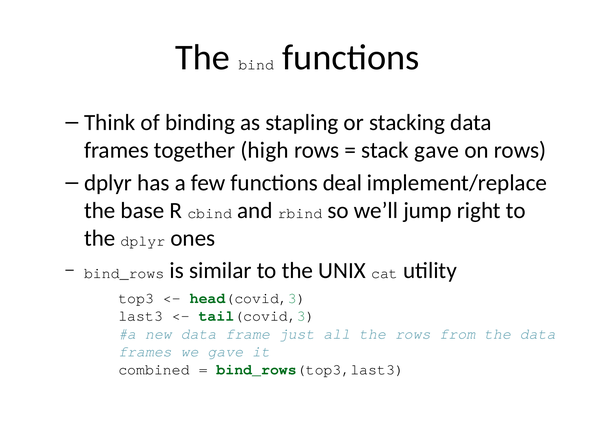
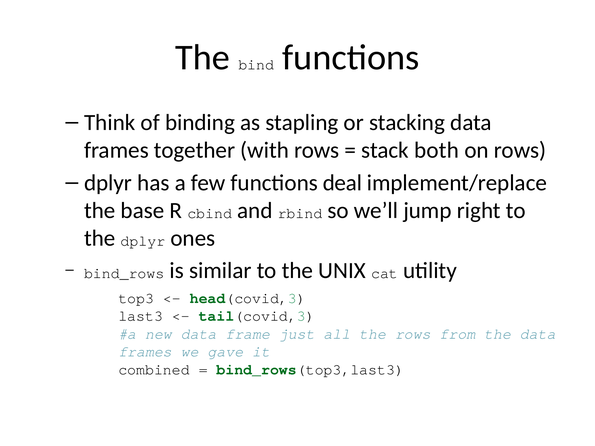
high: high -> with
stack gave: gave -> both
